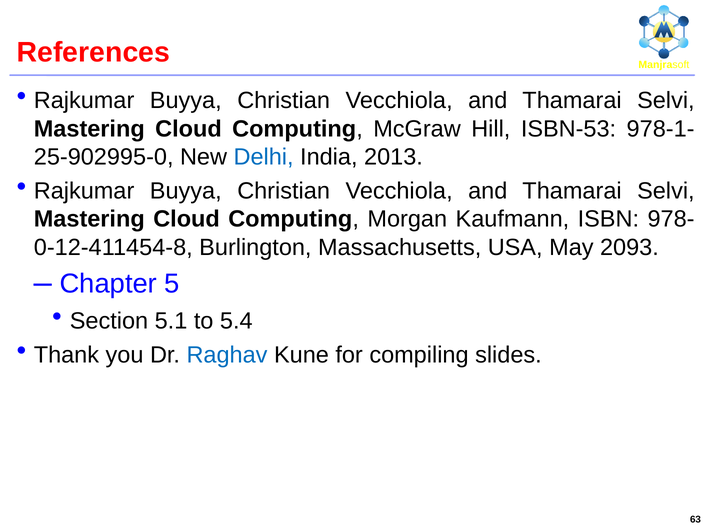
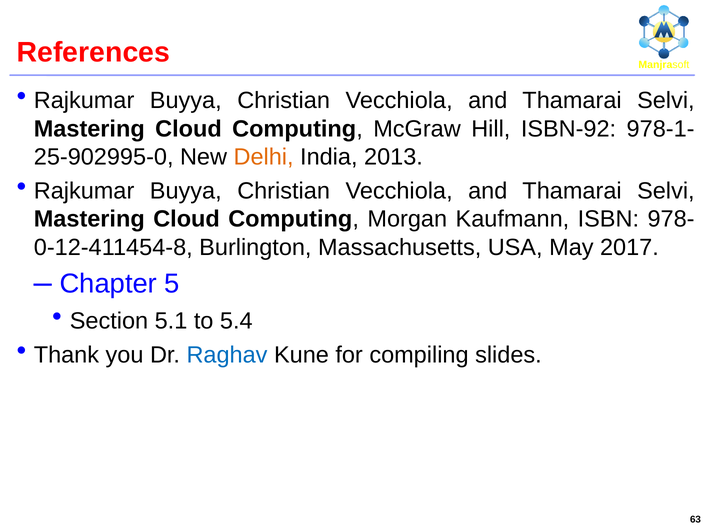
ISBN-53: ISBN-53 -> ISBN-92
Delhi colour: blue -> orange
2093: 2093 -> 2017
